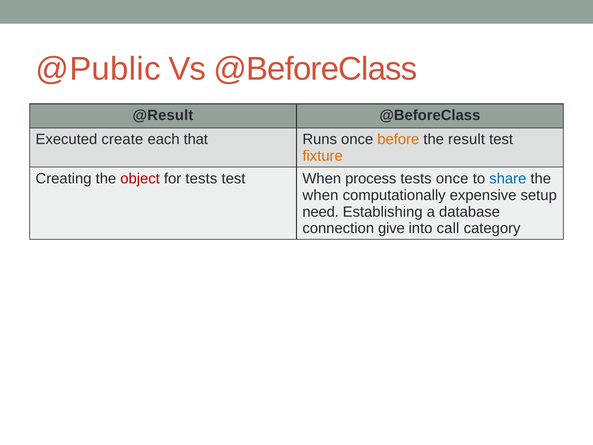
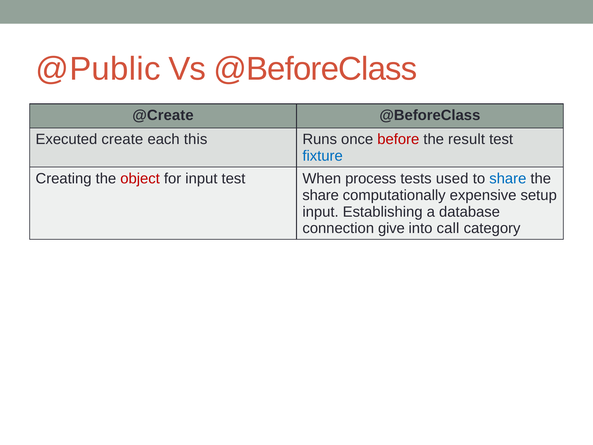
@Result: @Result -> @Create
that: that -> this
before colour: orange -> red
fixture colour: orange -> blue
for tests: tests -> input
tests once: once -> used
when at (320, 195): when -> share
need at (321, 212): need -> input
